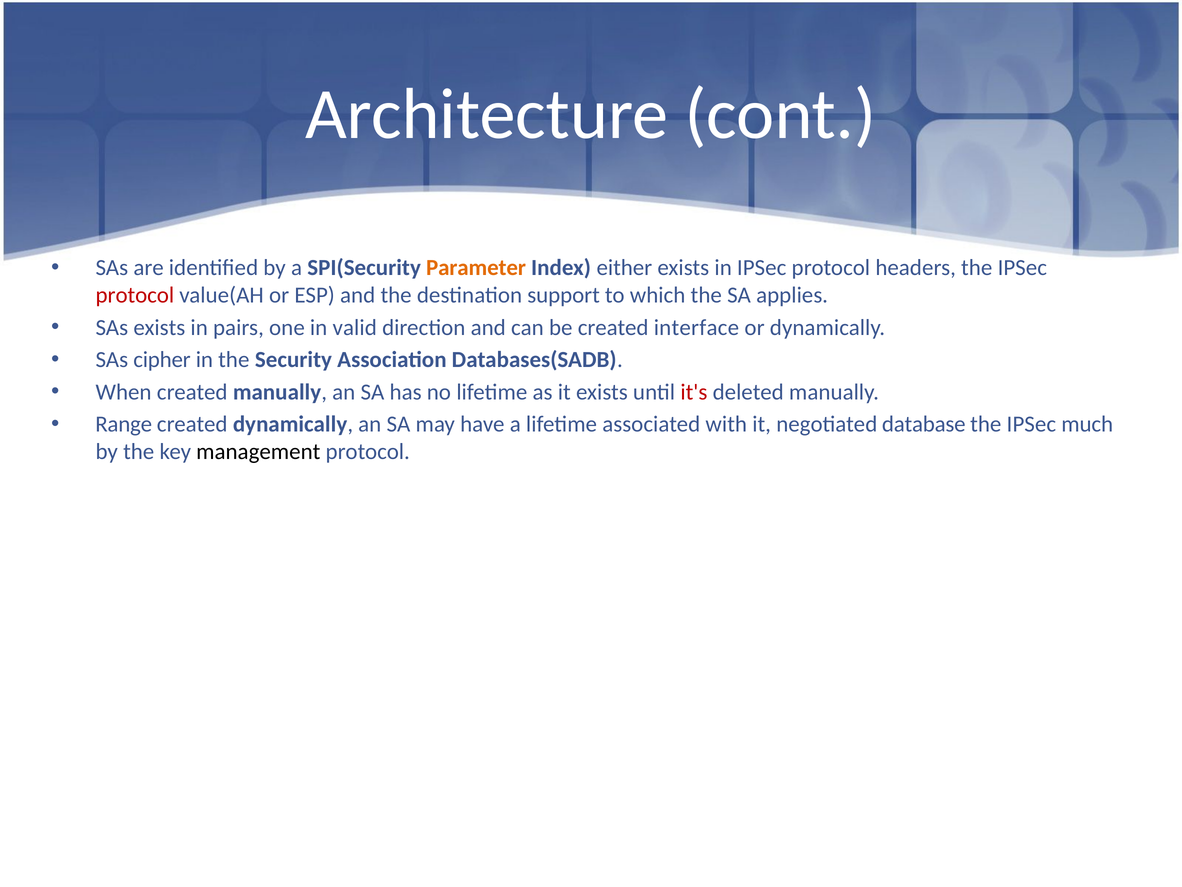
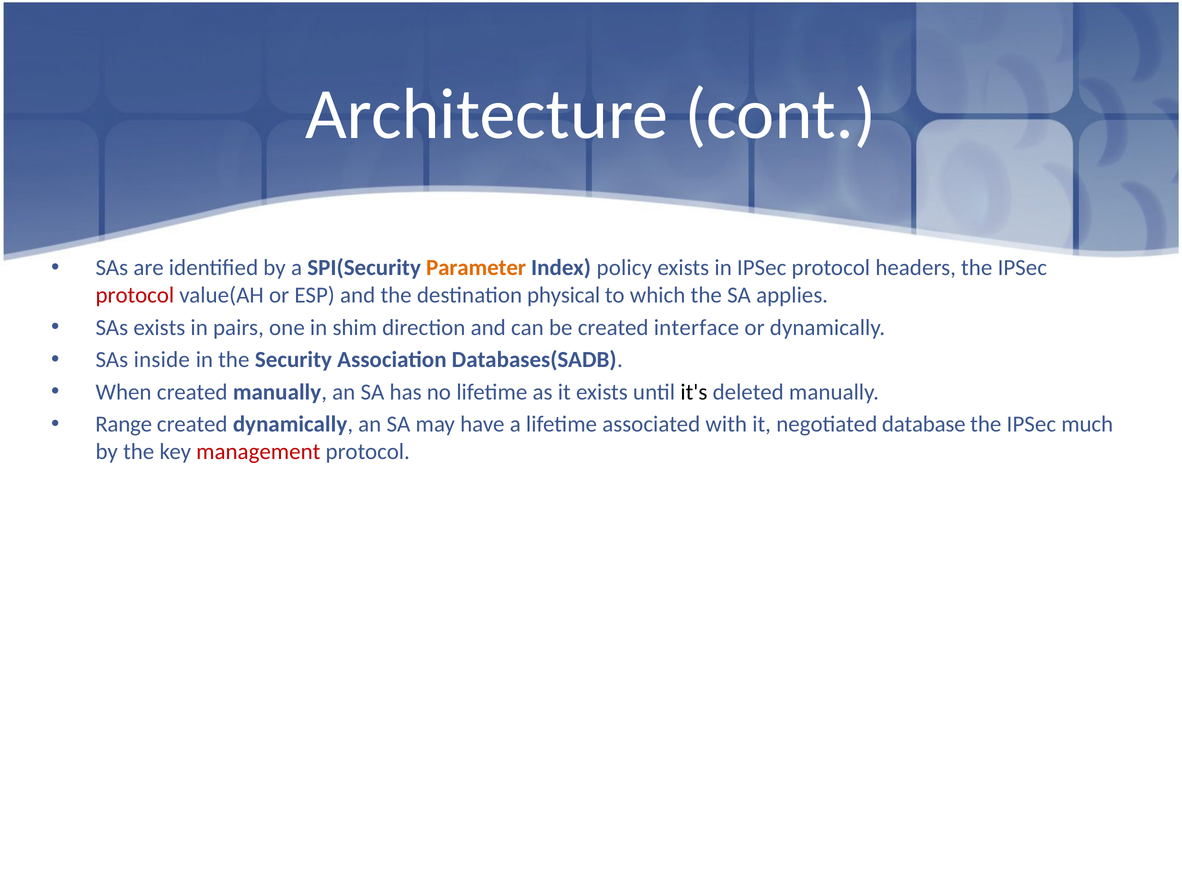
either: either -> policy
support: support -> physical
valid: valid -> shim
cipher: cipher -> inside
it's colour: red -> black
management colour: black -> red
